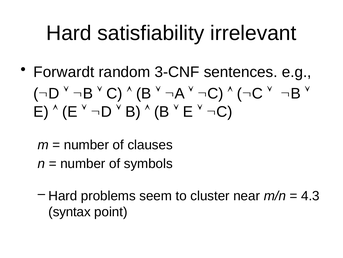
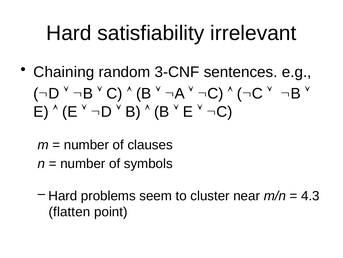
Forwardt: Forwardt -> Chaining
syntax: syntax -> flatten
